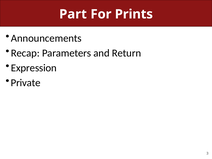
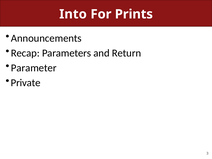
Part: Part -> Into
Expression: Expression -> Parameter
